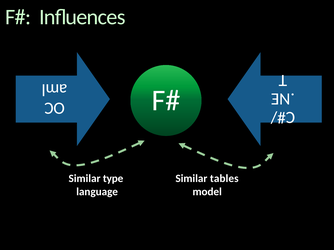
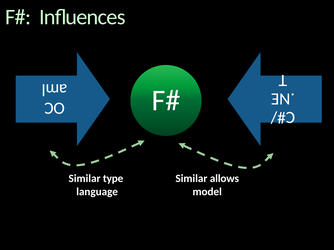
tables: tables -> allows
